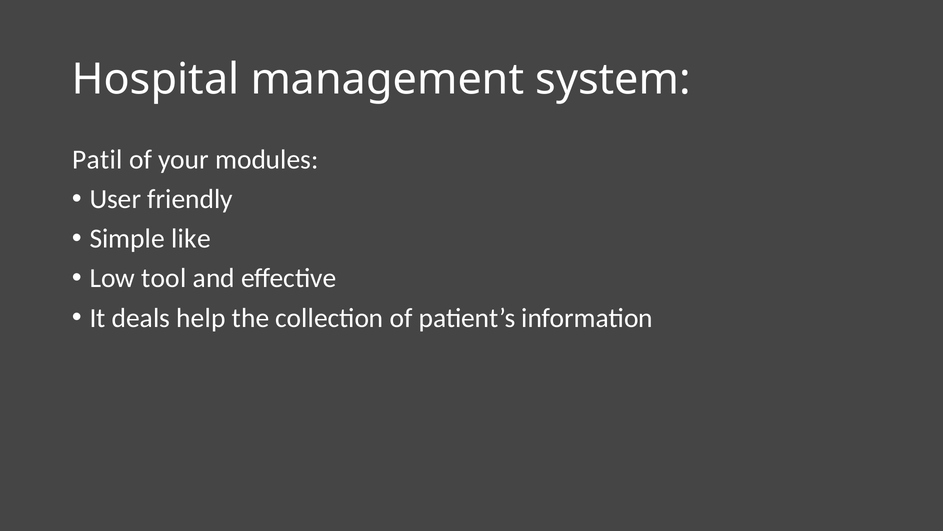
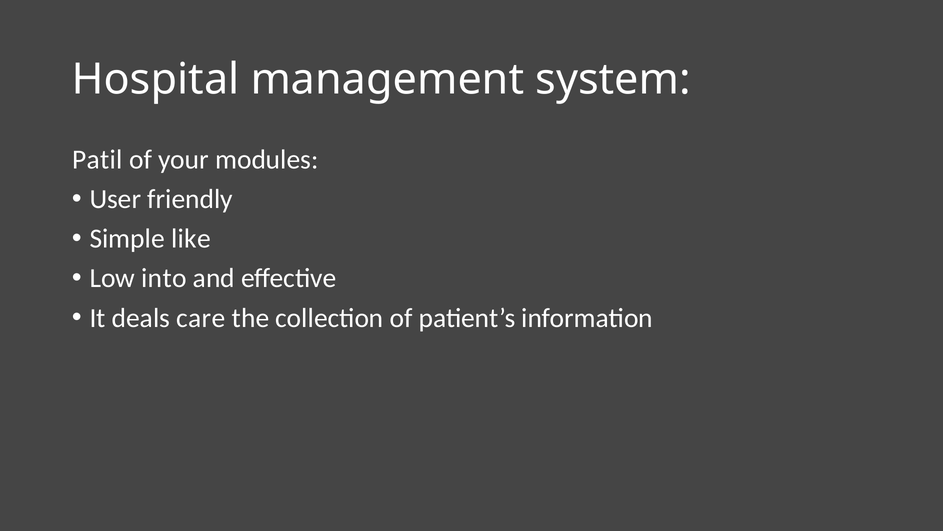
tool: tool -> into
help: help -> care
